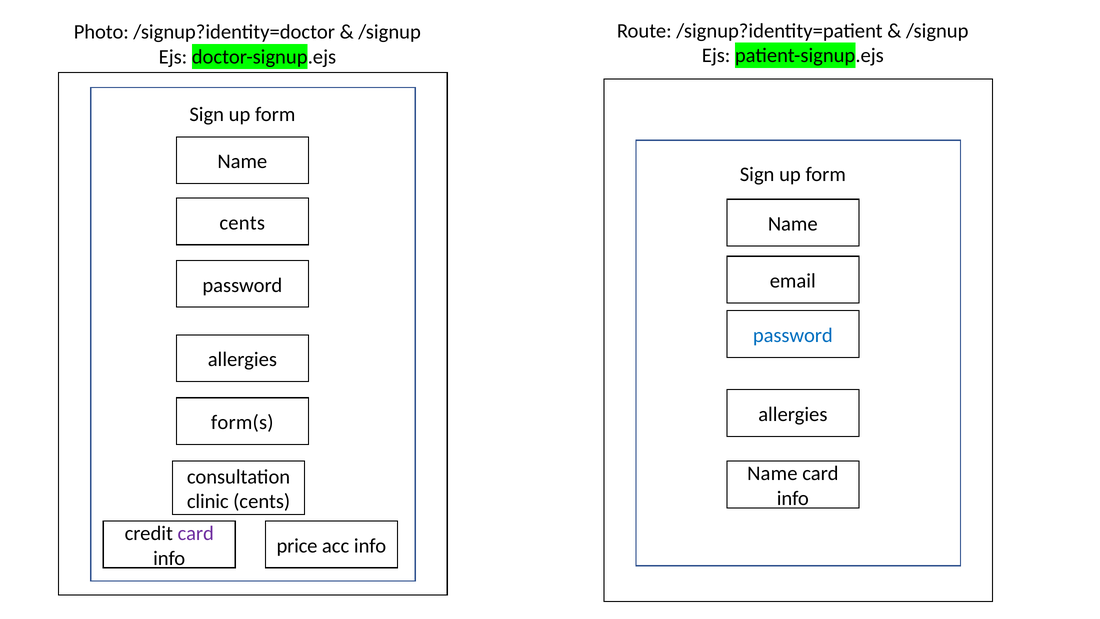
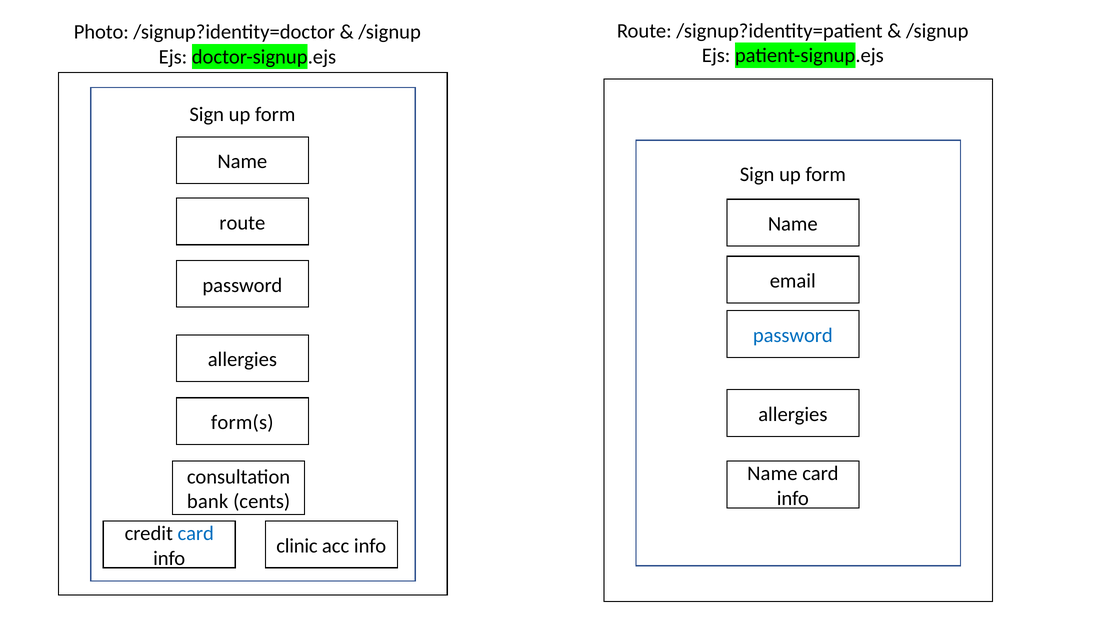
cents at (242, 223): cents -> route
clinic: clinic -> bank
card at (196, 533) colour: purple -> blue
price: price -> clinic
